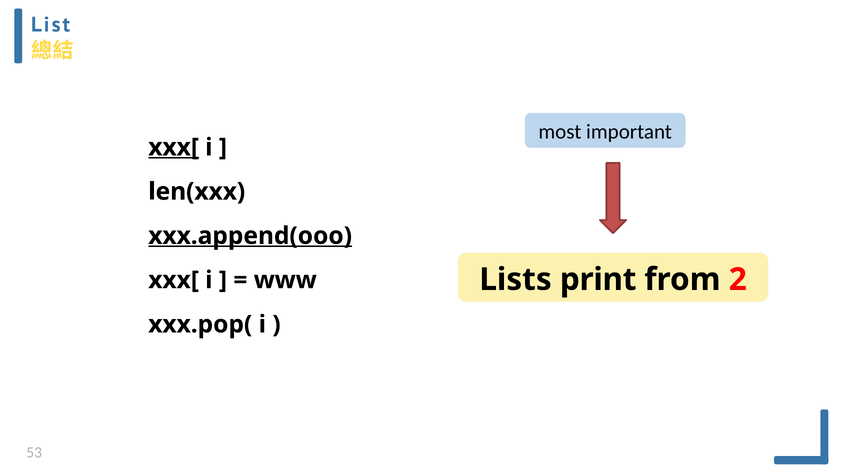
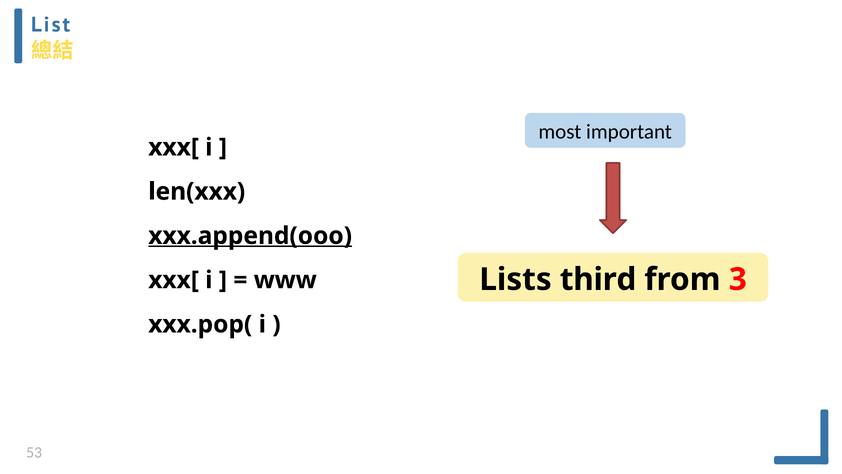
xxx[ at (174, 147) underline: present -> none
print: print -> third
2: 2 -> 3
